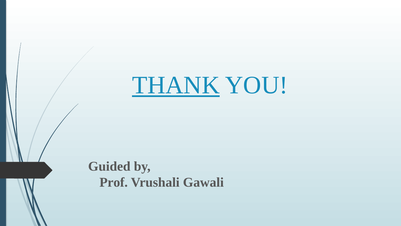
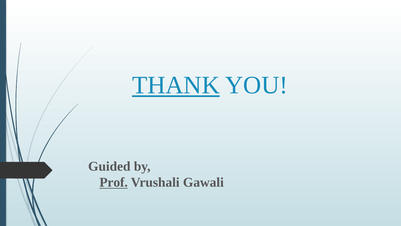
Prof underline: none -> present
